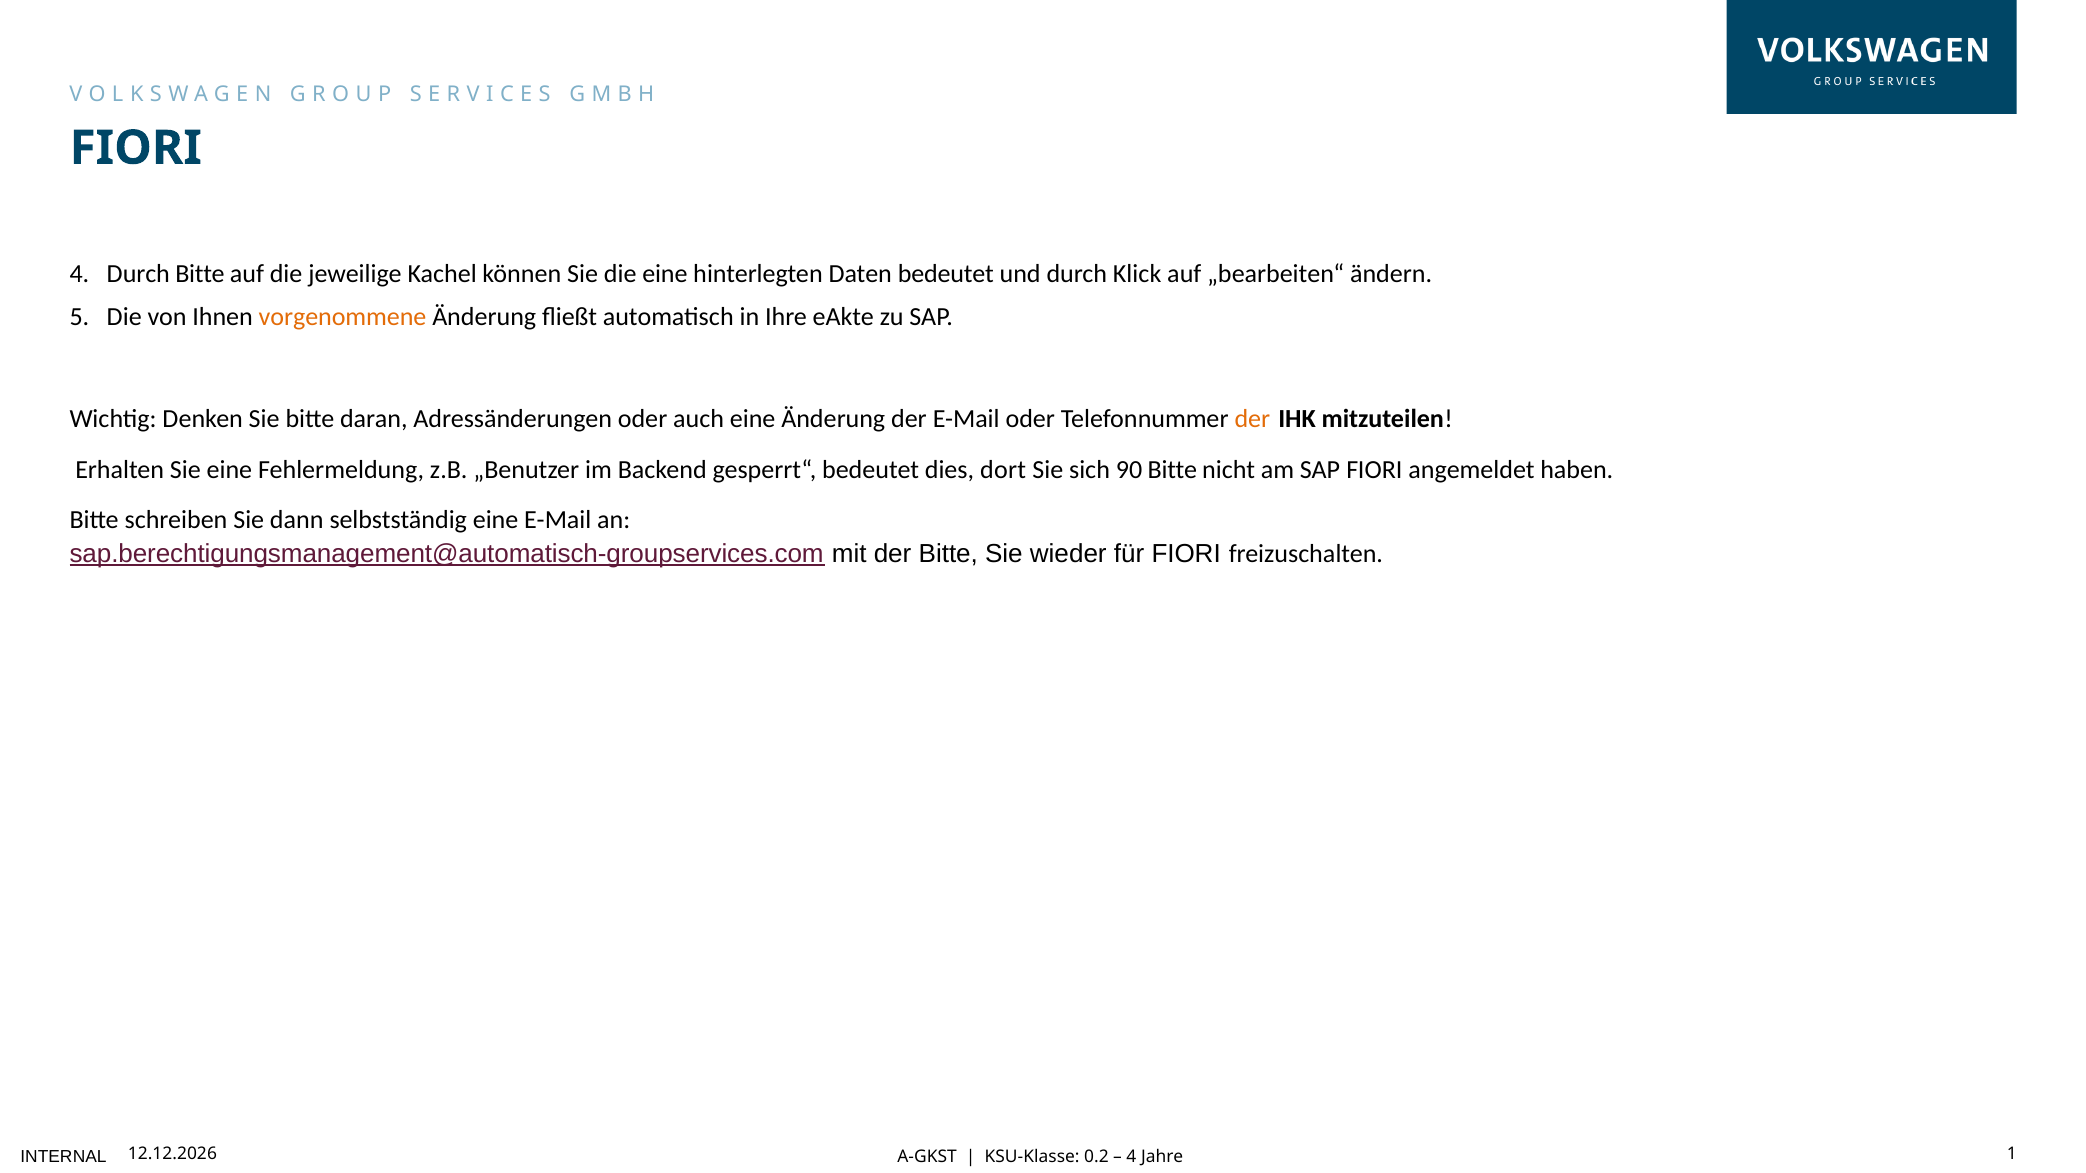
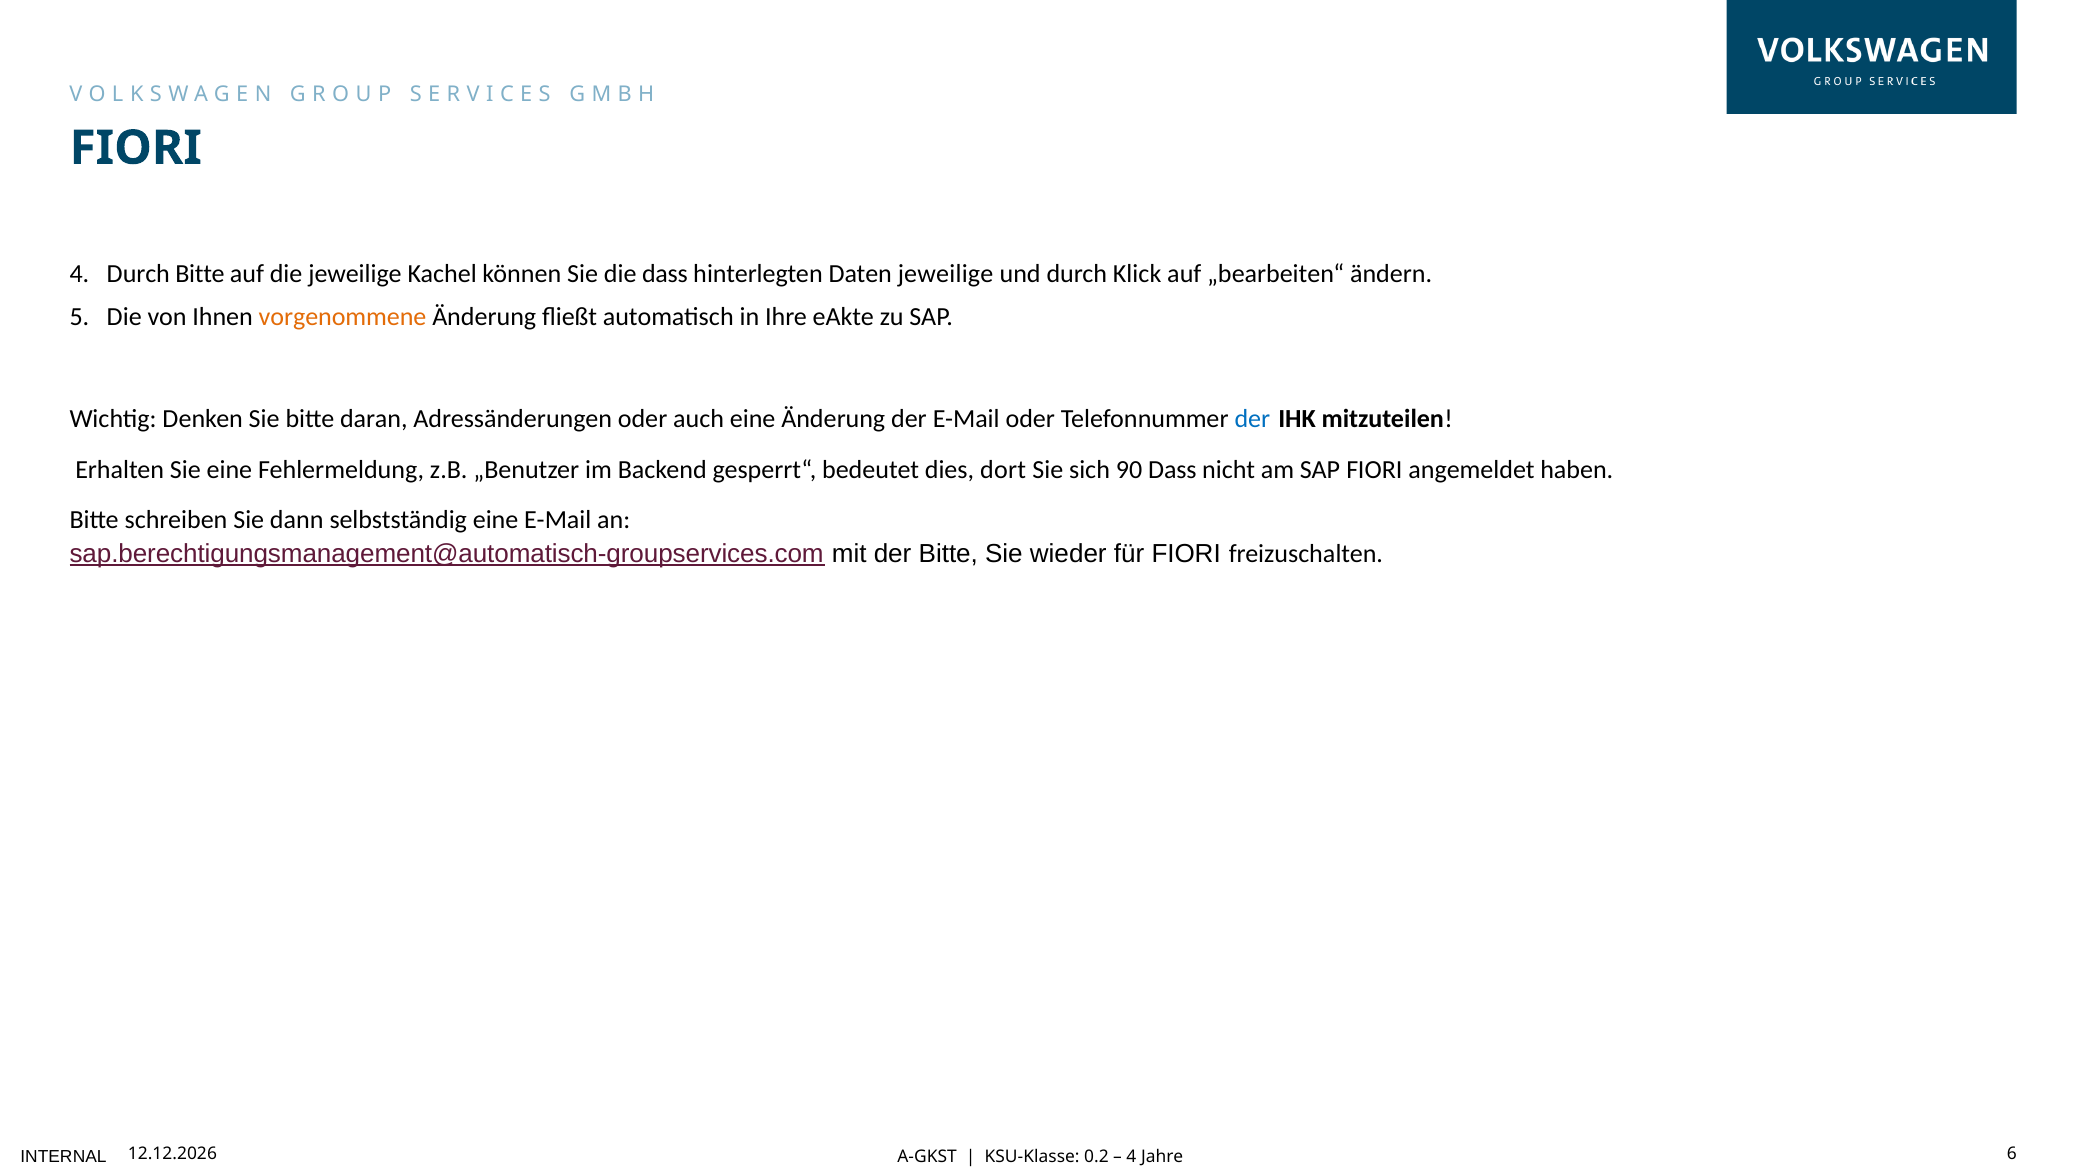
die eine: eine -> dass
Daten bedeutet: bedeutet -> jeweilige
der at (1252, 419) colour: orange -> blue
90 Bitte: Bitte -> Dass
1: 1 -> 6
